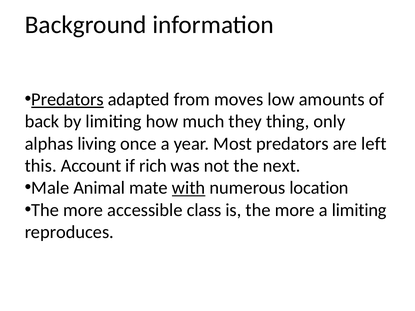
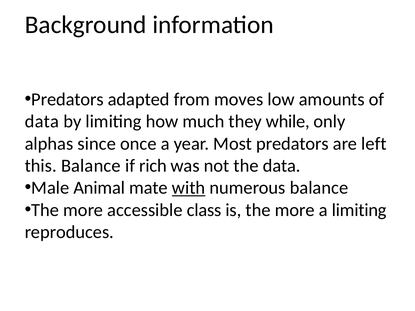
Predators at (67, 99) underline: present -> none
back at (42, 122): back -> data
thing: thing -> while
living: living -> since
this Account: Account -> Balance
the next: next -> data
numerous location: location -> balance
